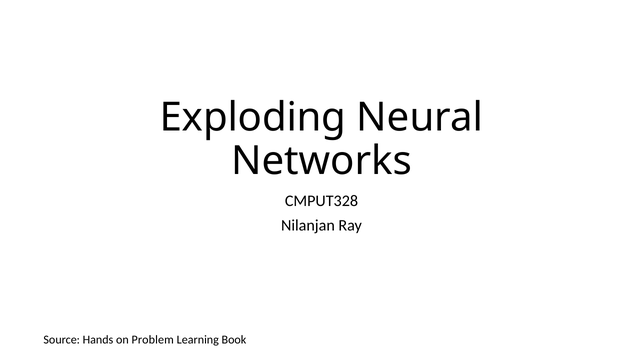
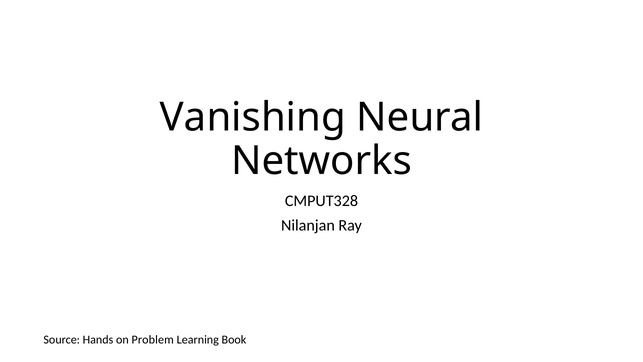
Exploding: Exploding -> Vanishing
